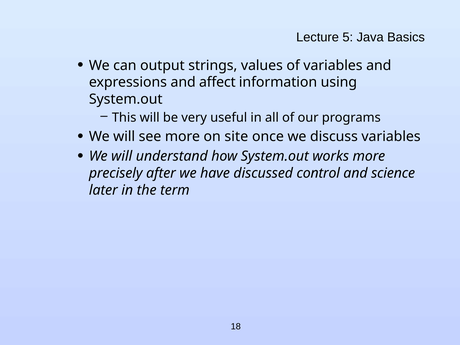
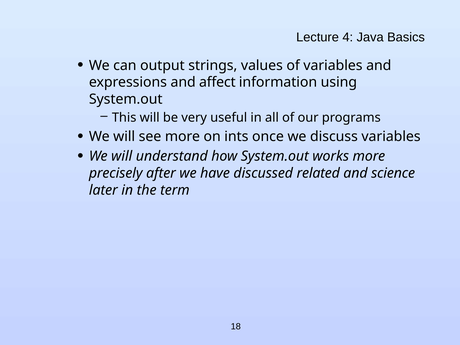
5: 5 -> 4
site: site -> ints
control: control -> related
